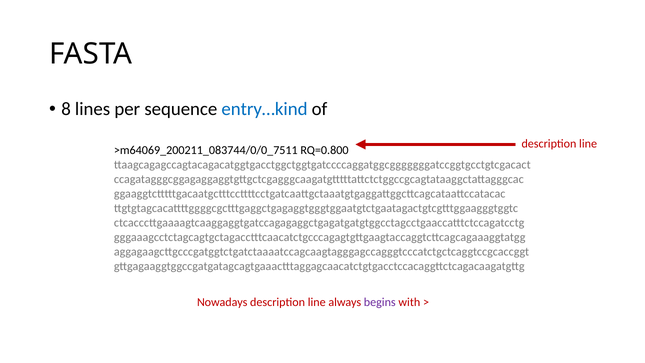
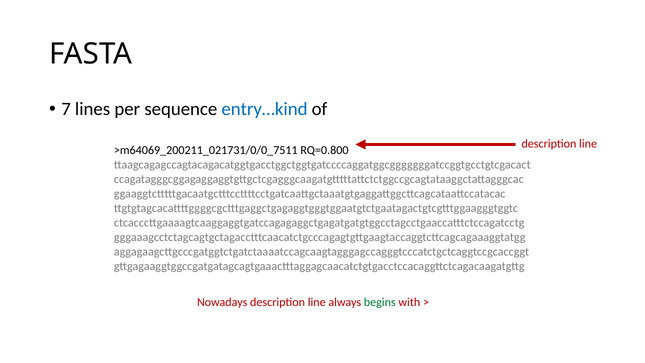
8: 8 -> 7
>m64069_200211_083744/0/0_7511: >m64069_200211_083744/0/0_7511 -> >m64069_200211_021731/0/0_7511
begins colour: purple -> green
